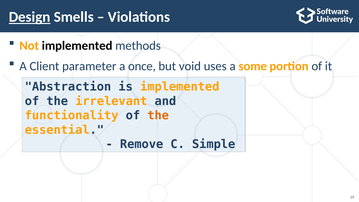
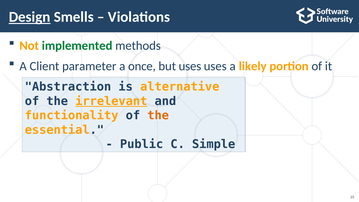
implemented at (77, 46) colour: black -> green
but void: void -> uses
some: some -> likely
is implemented: implemented -> alternative
irrelevant underline: none -> present
Remove: Remove -> Public
